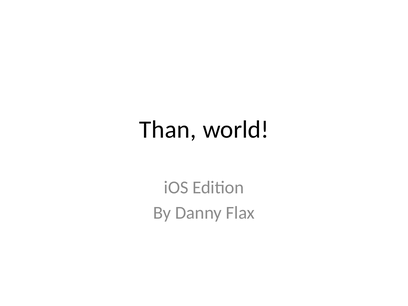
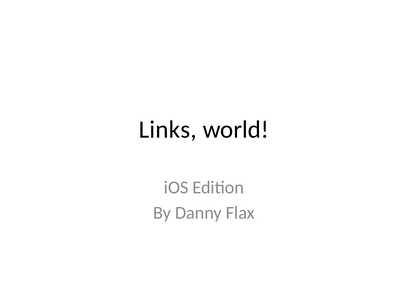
Than: Than -> Links
